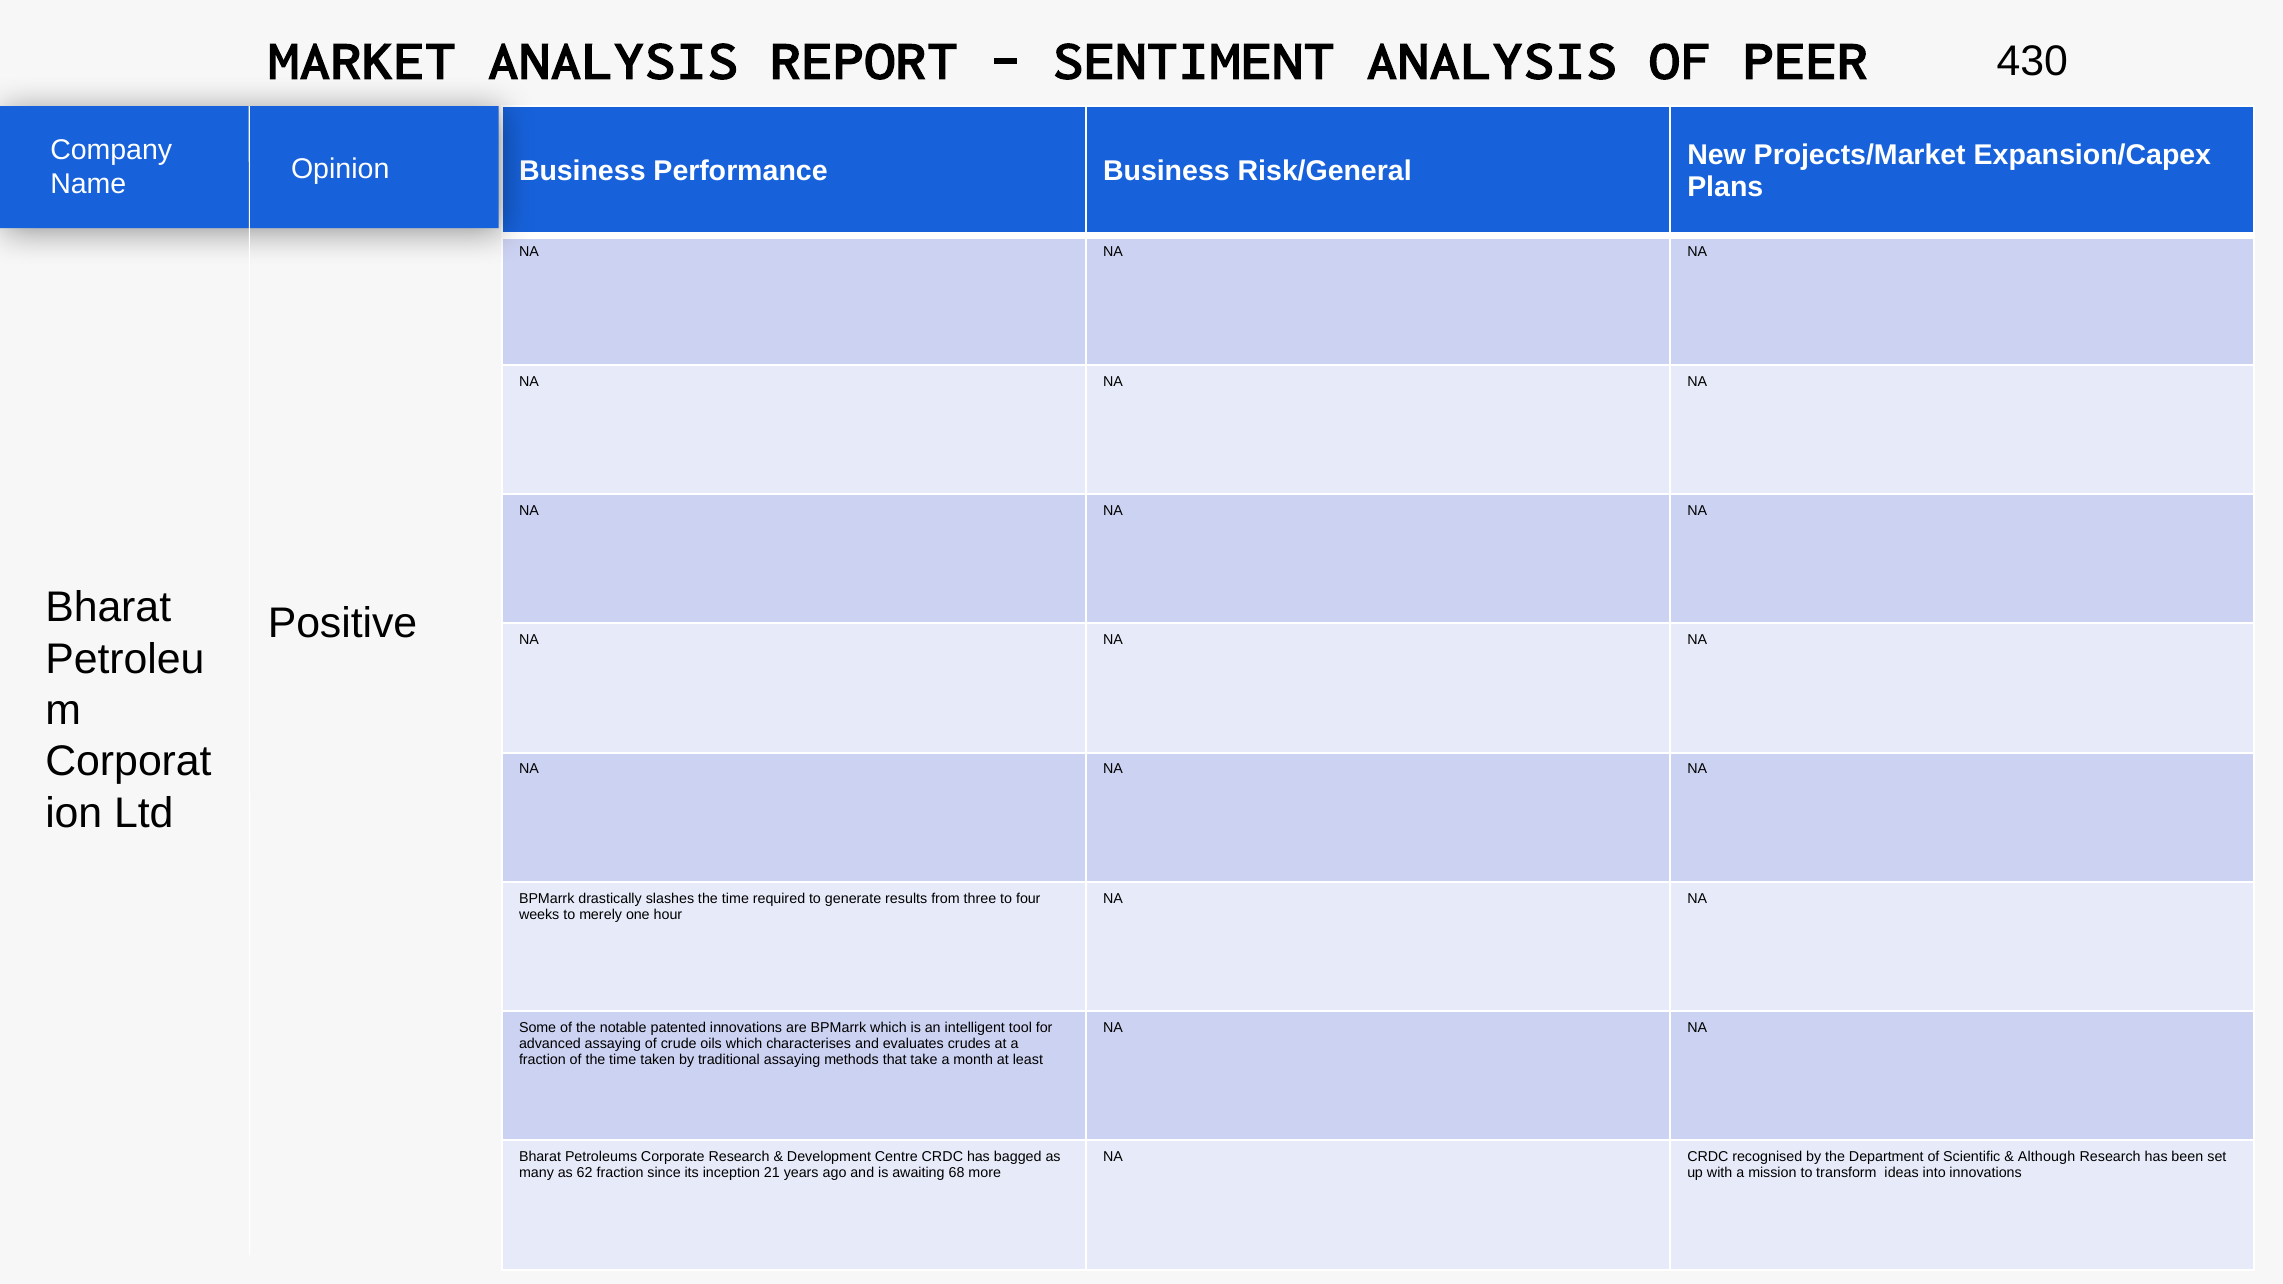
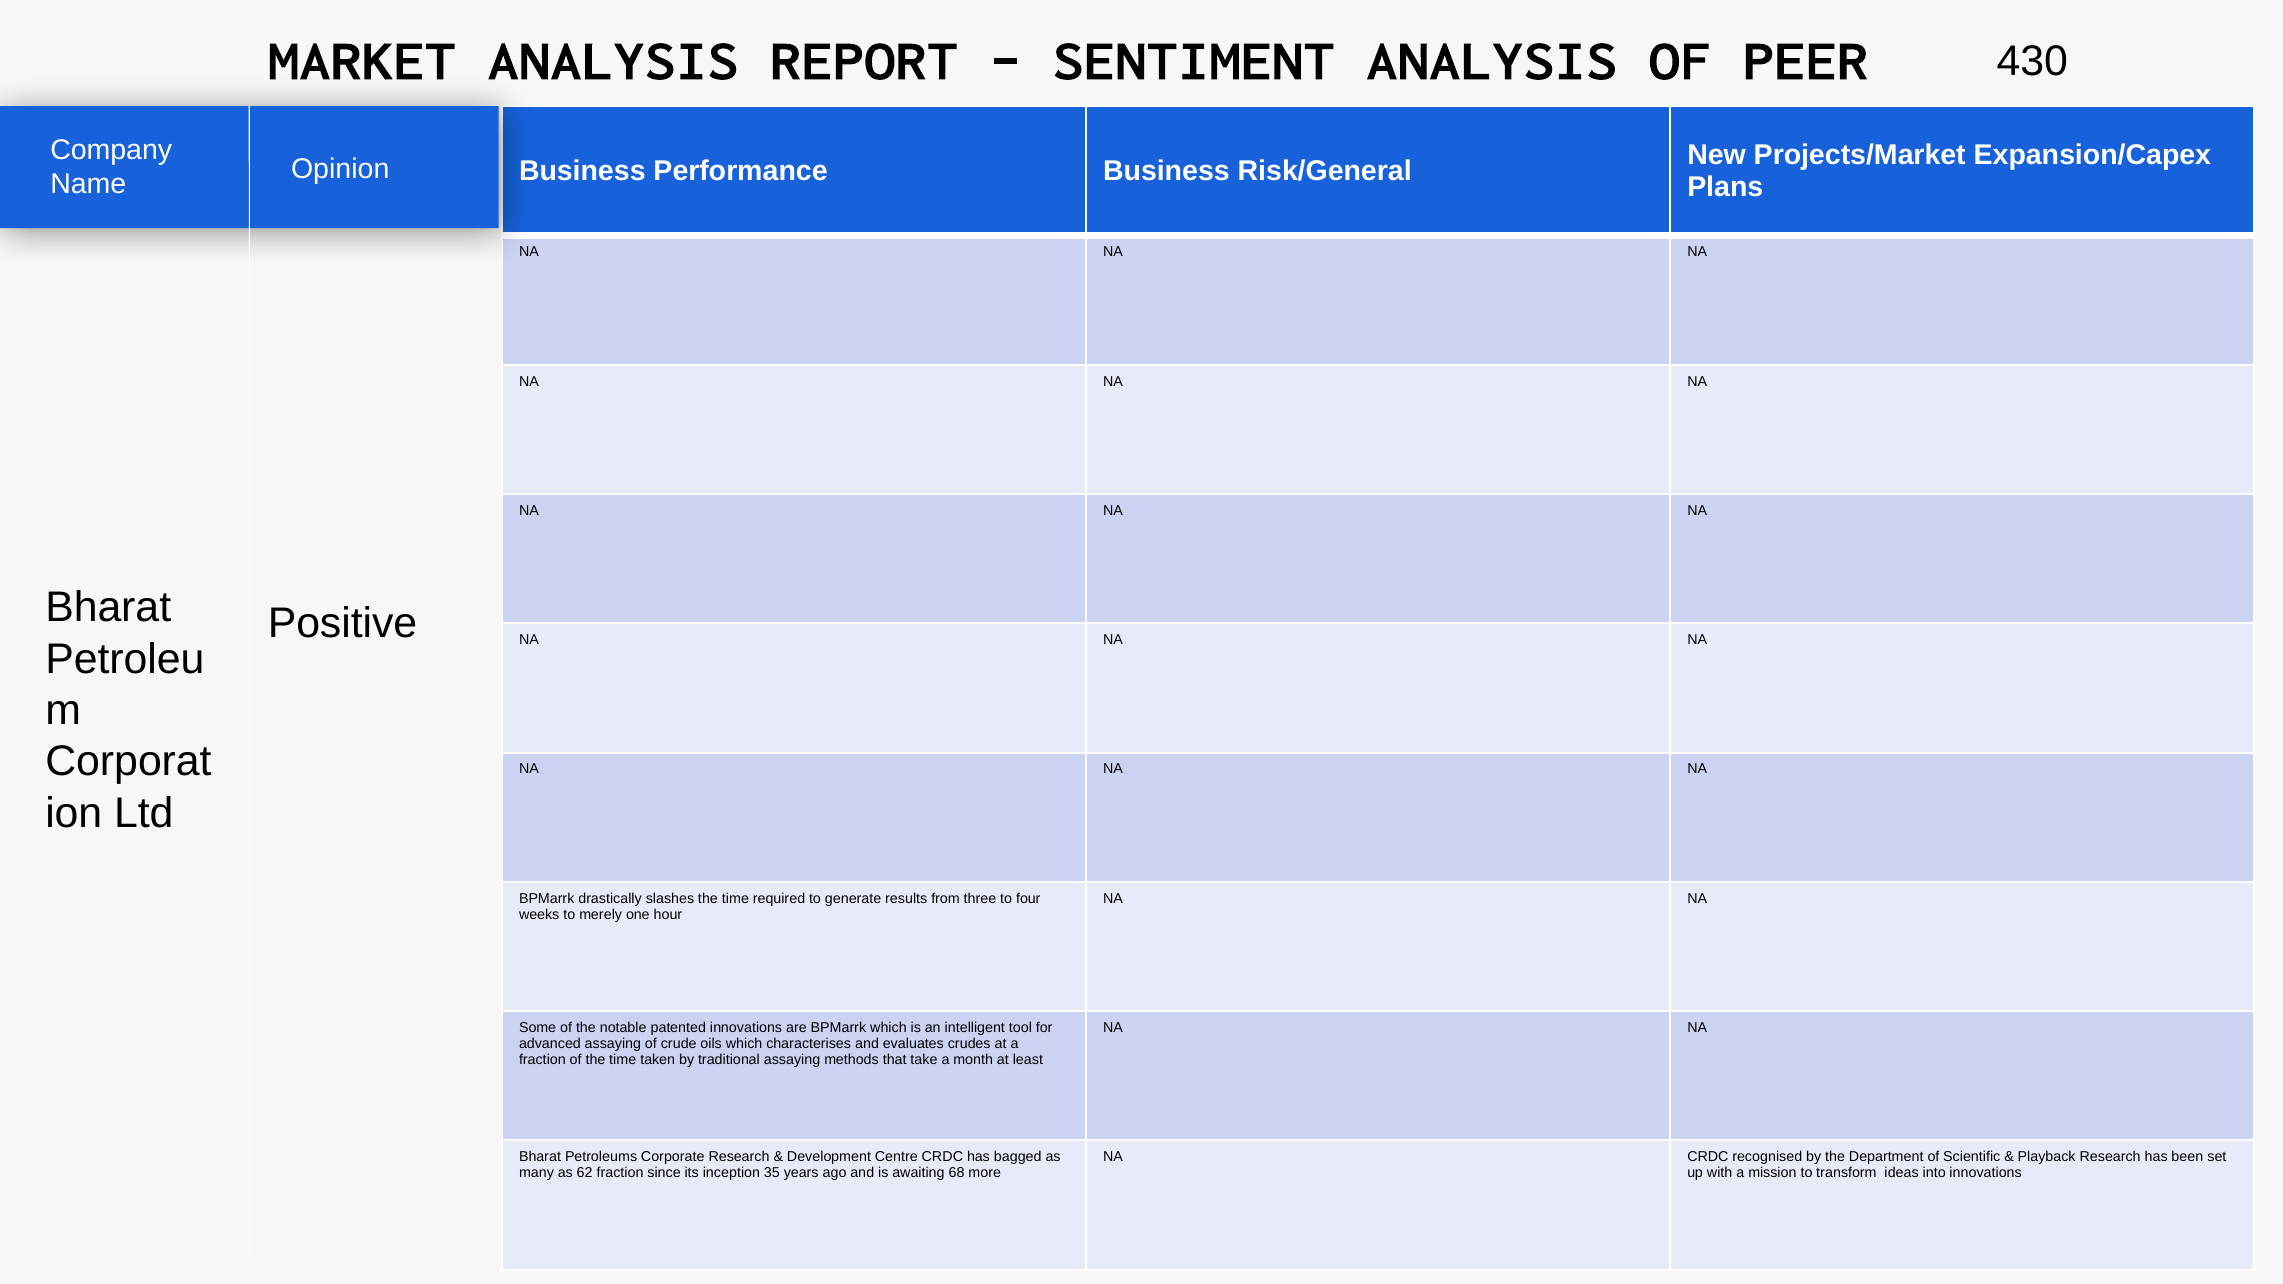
Although: Although -> Playback
21: 21 -> 35
